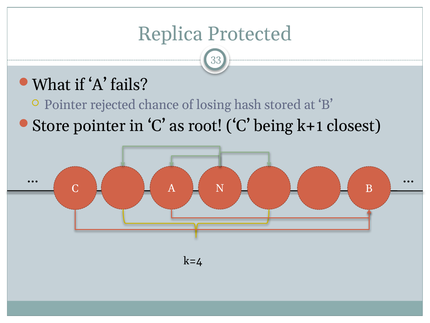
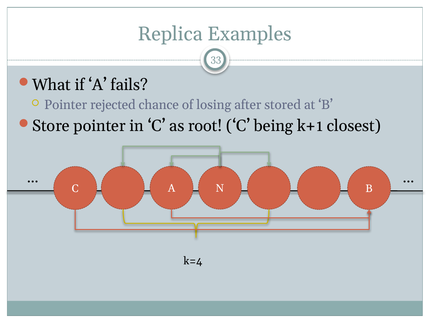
Protected: Protected -> Examples
hash: hash -> after
